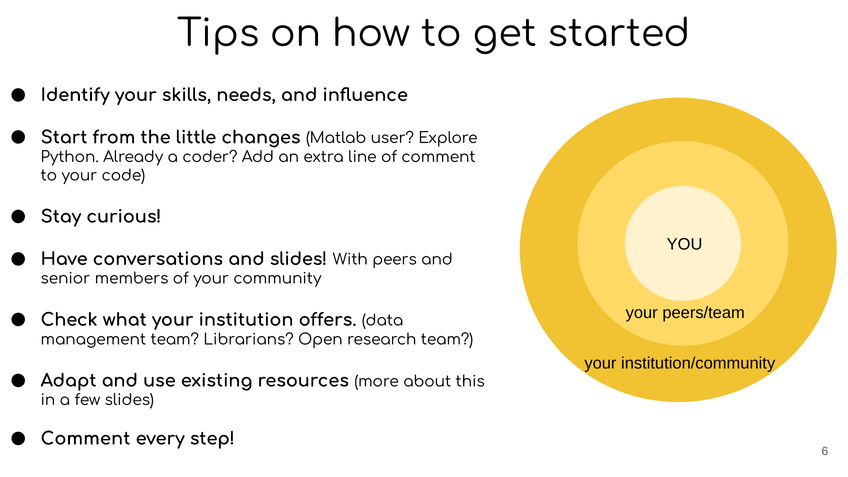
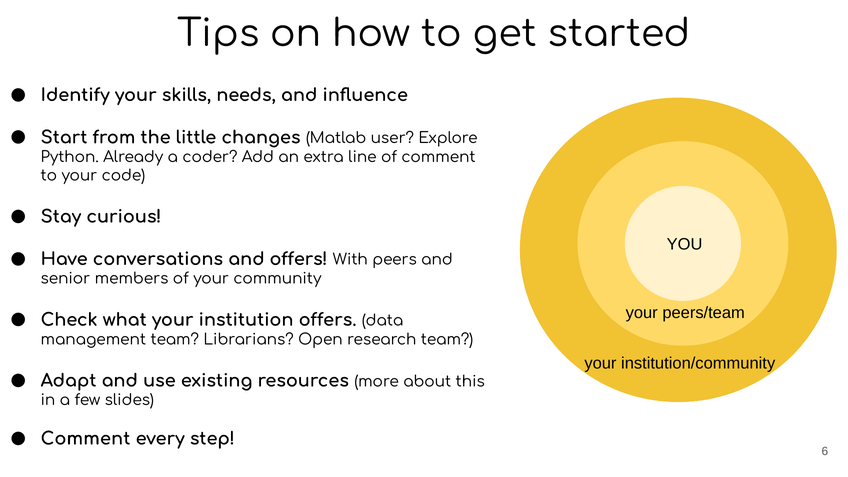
and slides: slides -> offers
